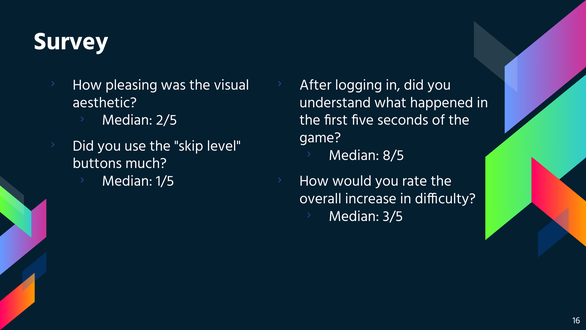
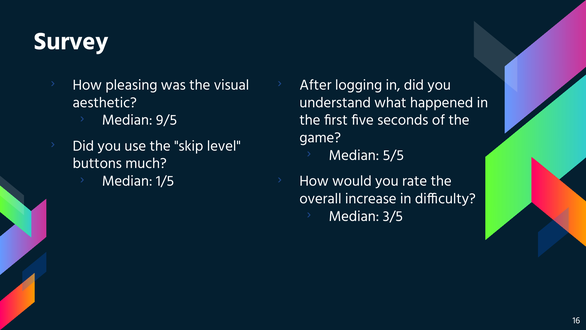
2/5: 2/5 -> 9/5
8/5: 8/5 -> 5/5
